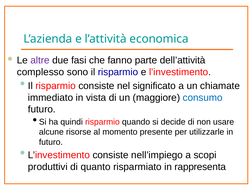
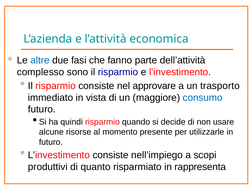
altre colour: purple -> blue
significato: significato -> approvare
chiamate: chiamate -> trasporto
